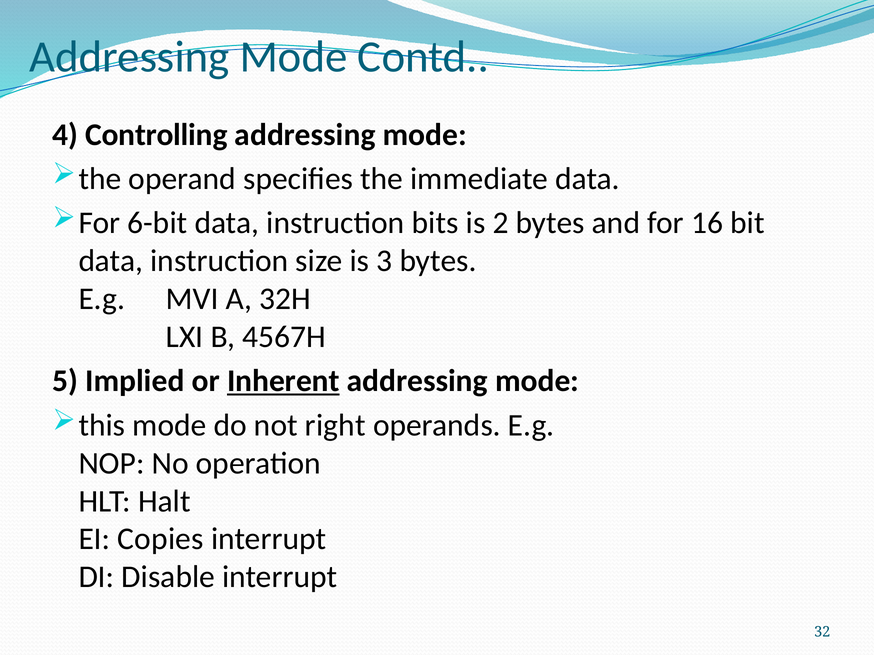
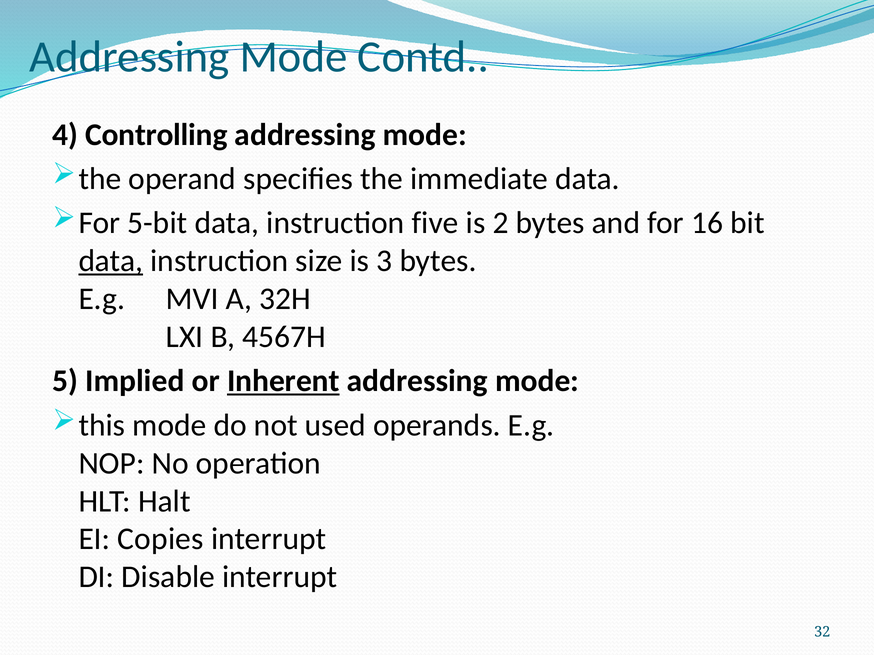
6-bit: 6-bit -> 5-bit
bits: bits -> five
data at (111, 261) underline: none -> present
right: right -> used
